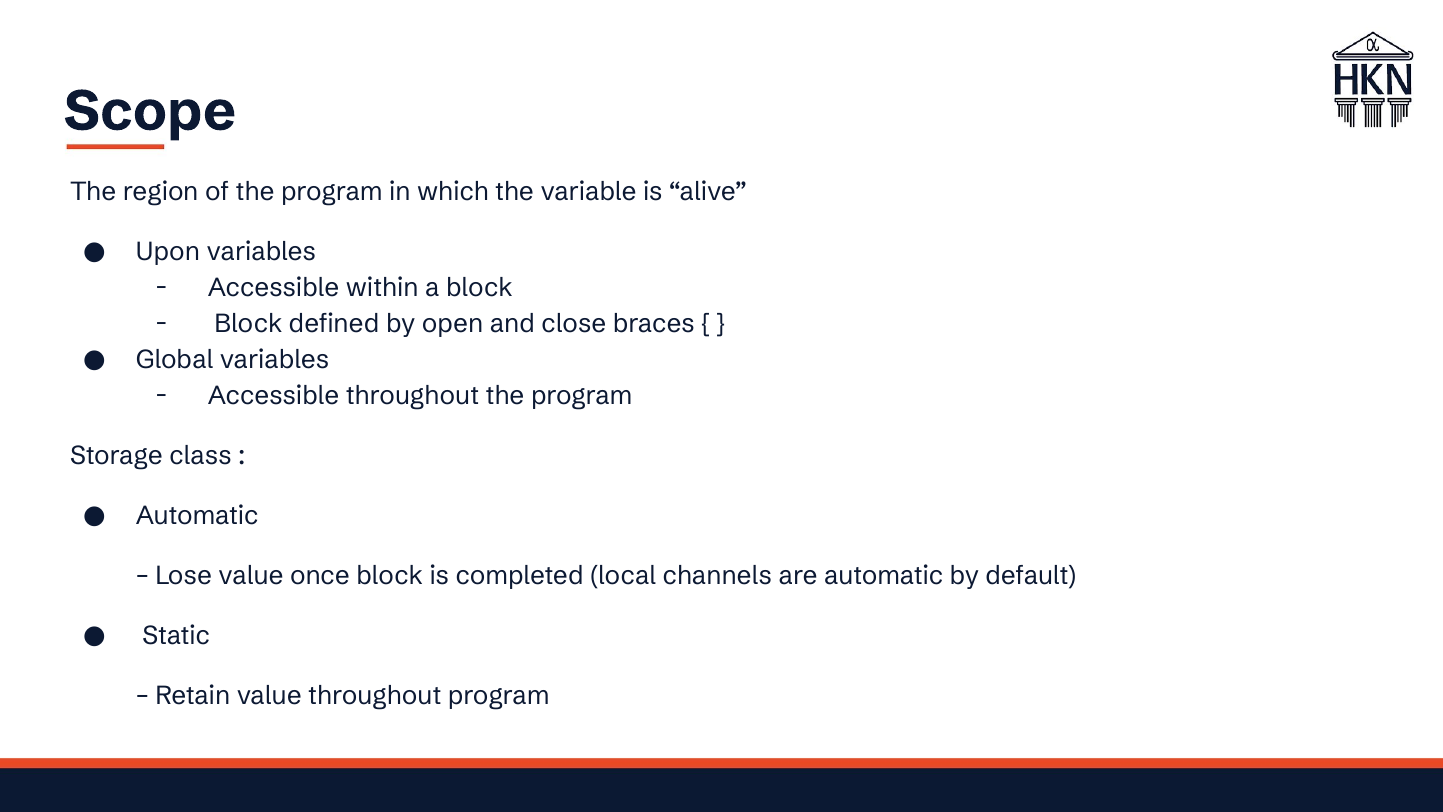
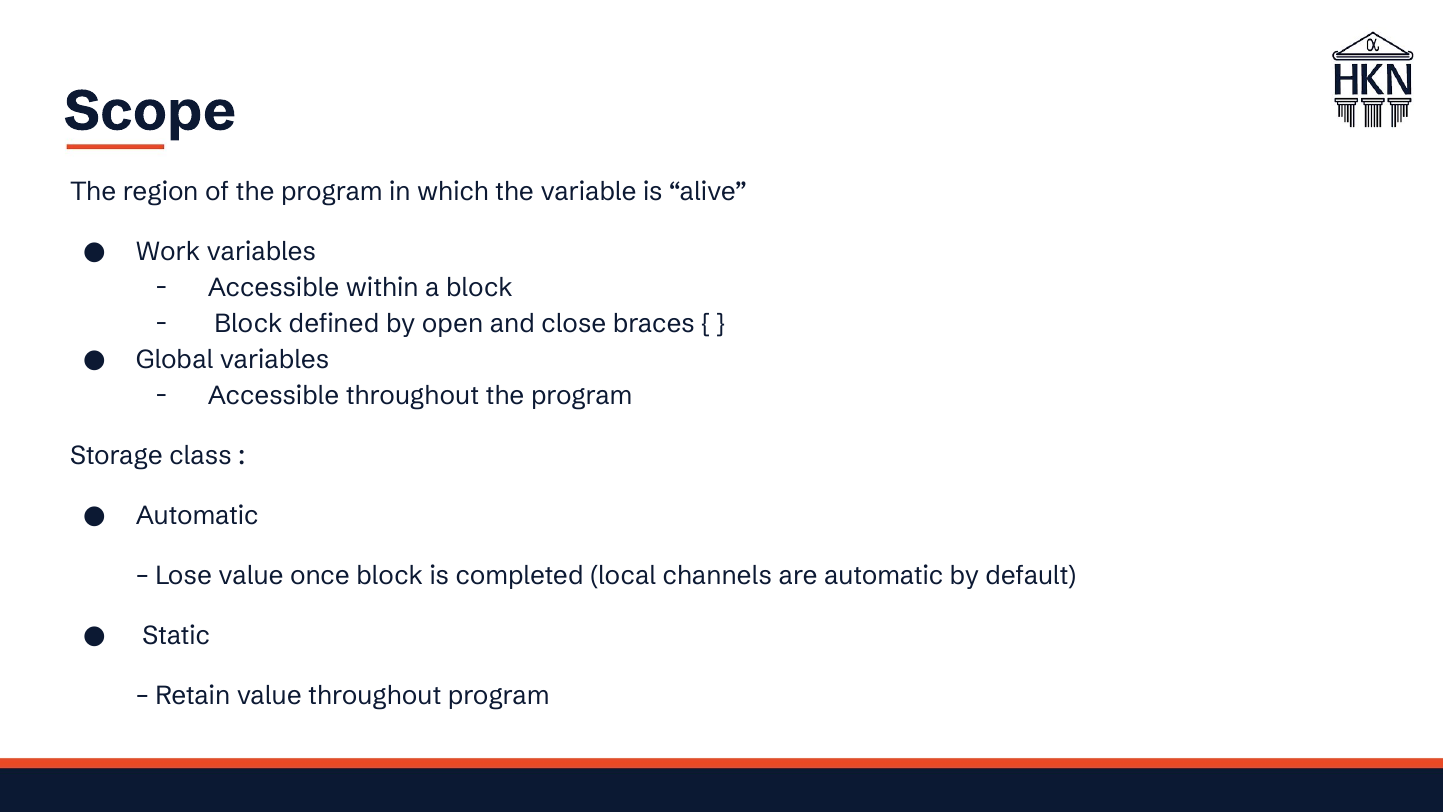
Upon: Upon -> Work
